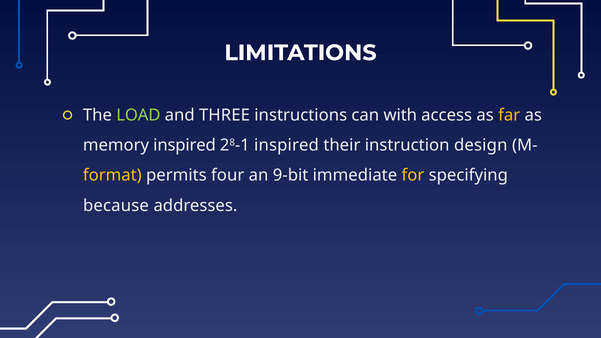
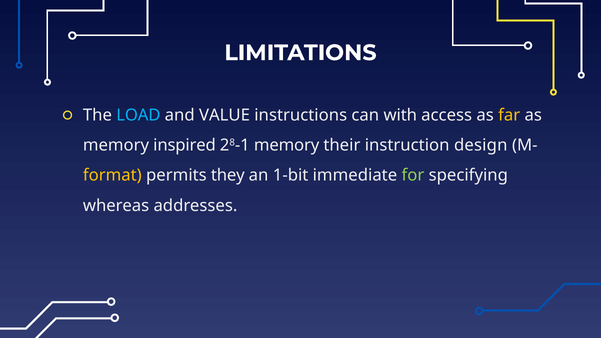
LOAD colour: light green -> light blue
THREE: THREE -> VALUE
28-1 inspired: inspired -> memory
four: four -> they
9-bit: 9-bit -> 1-bit
for colour: yellow -> light green
because: because -> whereas
